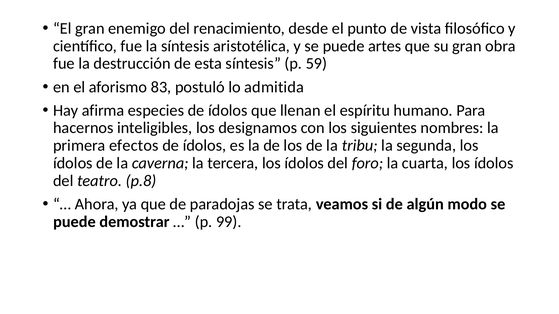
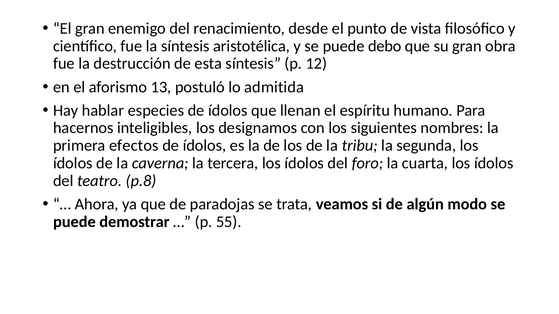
artes: artes -> debo
59: 59 -> 12
83: 83 -> 13
afirma: afirma -> hablar
99: 99 -> 55
